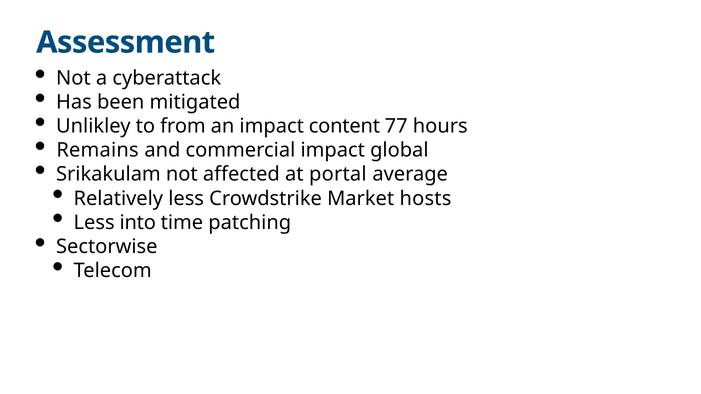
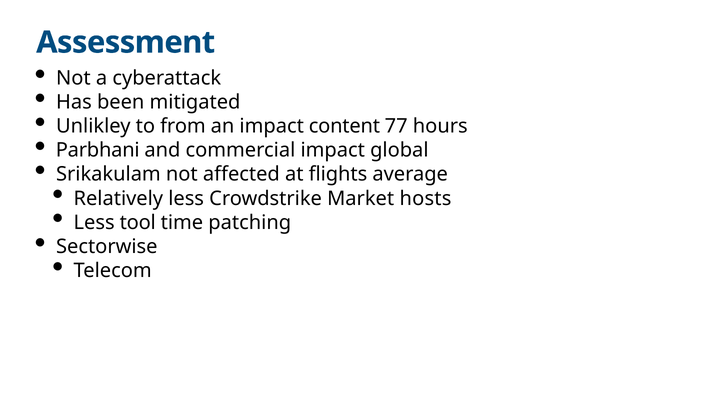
Remains: Remains -> Parbhani
portal: portal -> flights
into: into -> tool
